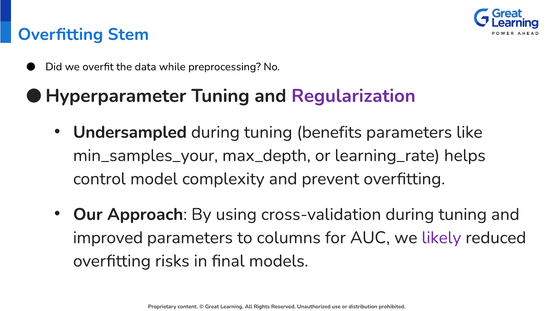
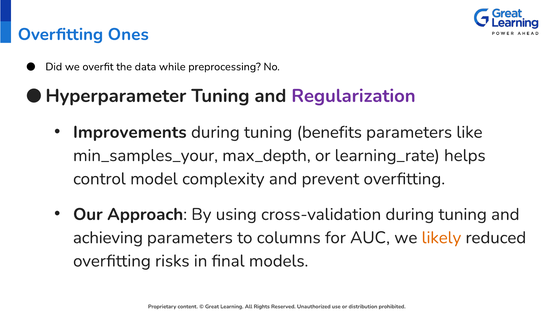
Stem: Stem -> Ones
Undersampled: Undersampled -> Improvements
improved: improved -> achieving
likely colour: purple -> orange
